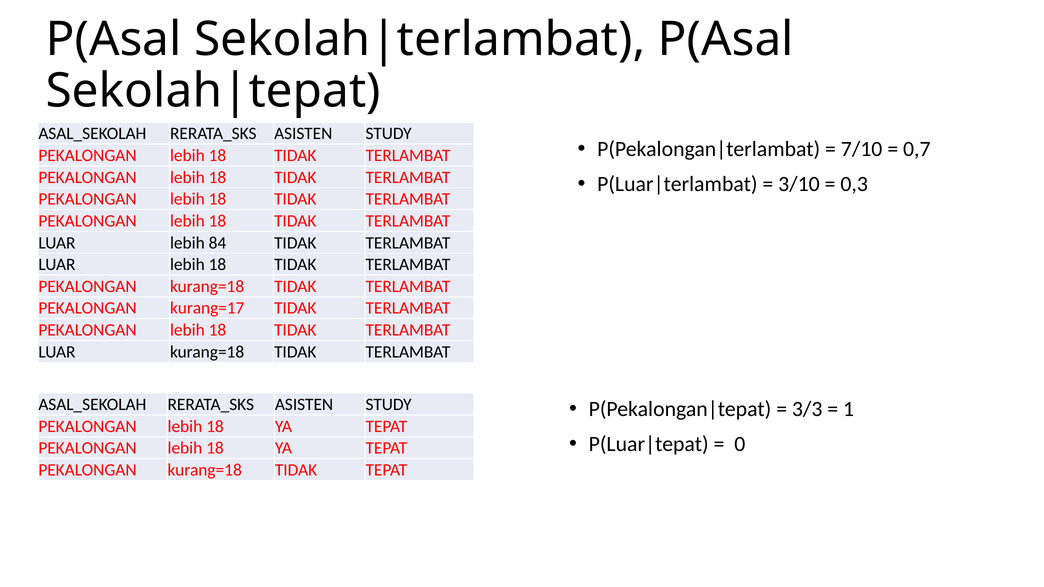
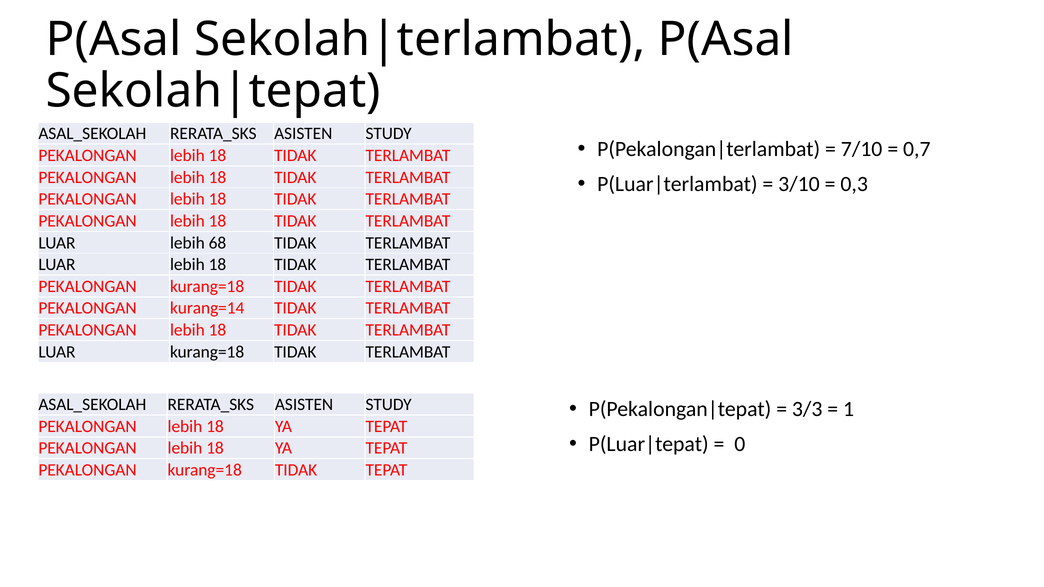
84: 84 -> 68
kurang=17: kurang=17 -> kurang=14
